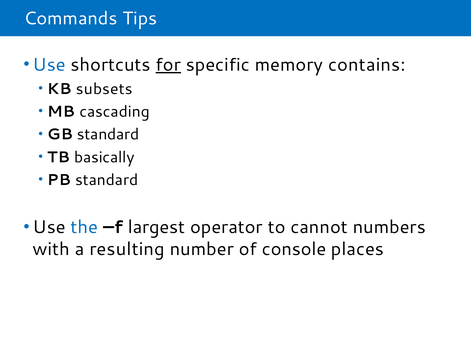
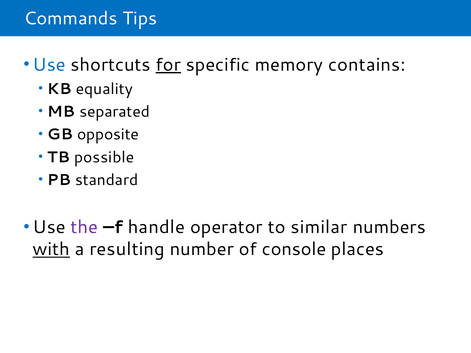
subsets: subsets -> equality
cascading: cascading -> separated
GB standard: standard -> opposite
basically: basically -> possible
the colour: blue -> purple
largest: largest -> handle
cannot: cannot -> similar
with underline: none -> present
